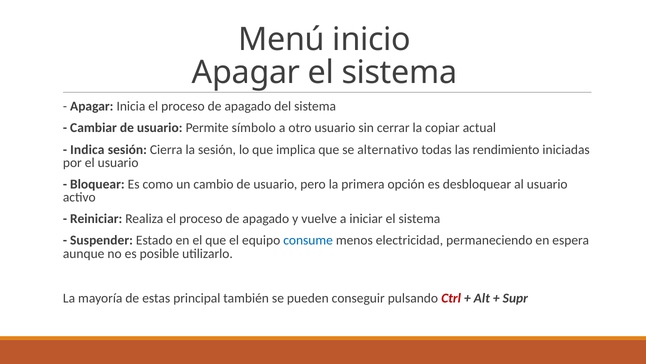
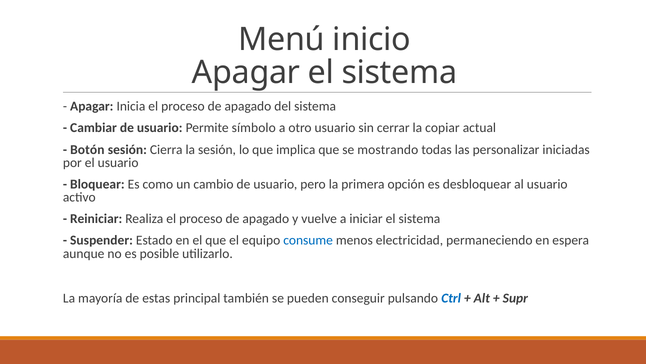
Indica: Indica -> Botón
alternativo: alternativo -> mostrando
rendimiento: rendimiento -> personalizar
Ctrl colour: red -> blue
